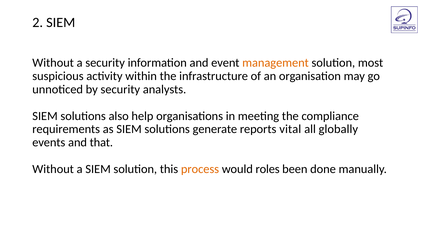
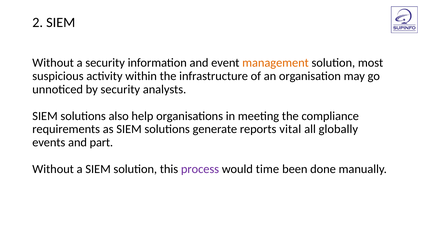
that: that -> part
process colour: orange -> purple
roles: roles -> time
